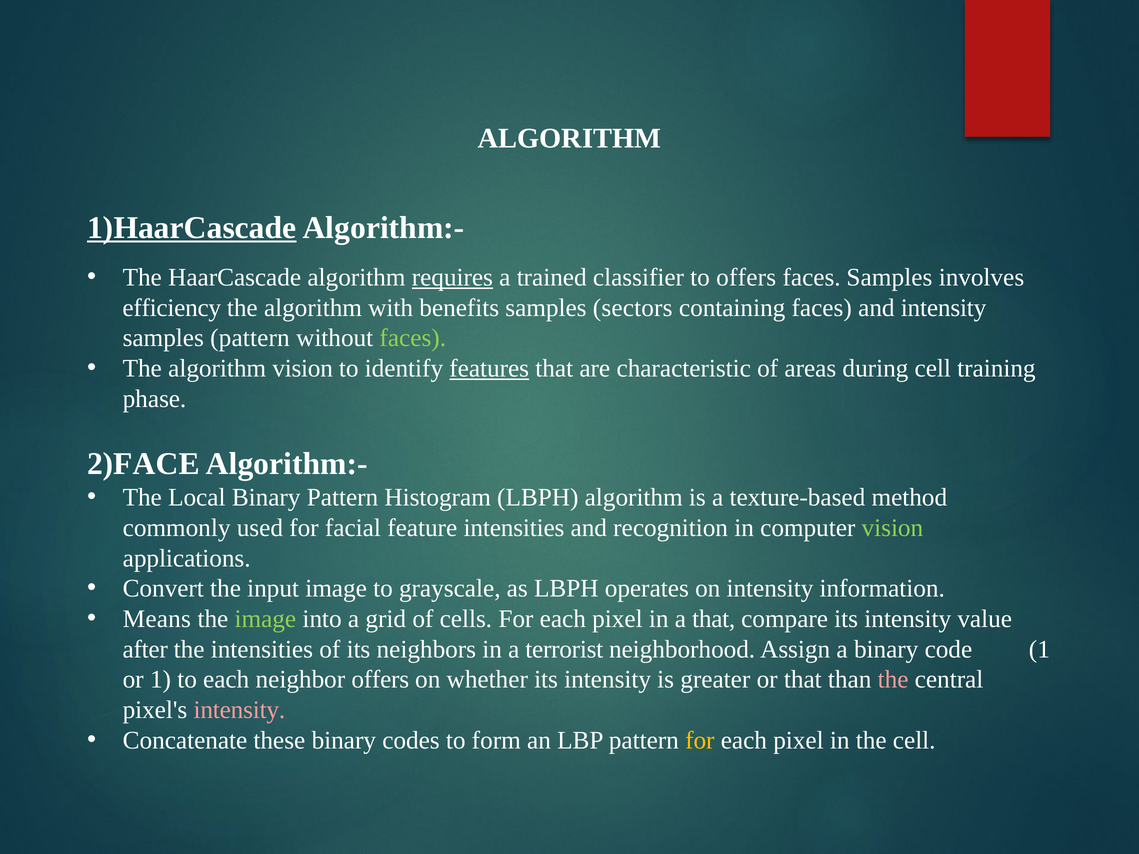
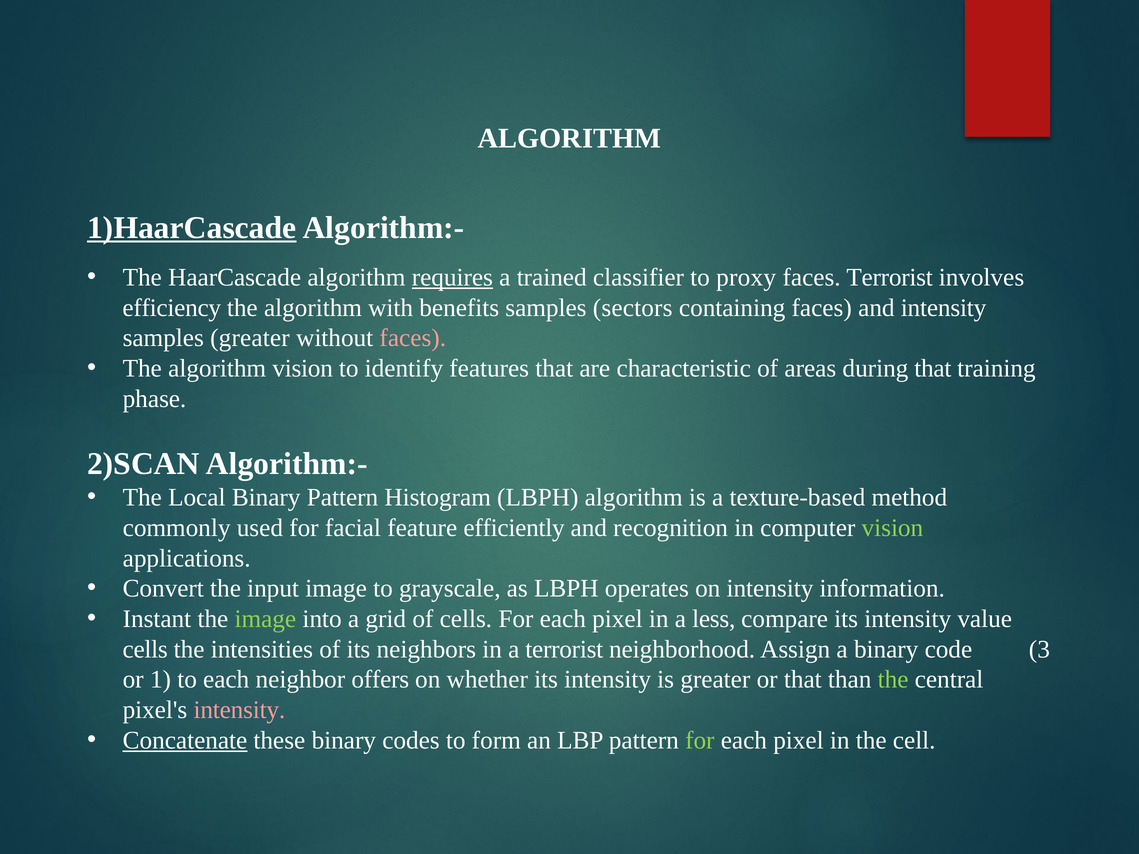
to offers: offers -> proxy
faces Samples: Samples -> Terrorist
samples pattern: pattern -> greater
faces at (413, 338) colour: light green -> pink
features underline: present -> none
during cell: cell -> that
2)FACE: 2)FACE -> 2)SCAN
feature intensities: intensities -> efficiently
Means: Means -> Instant
a that: that -> less
after at (145, 649): after -> cells
code 1: 1 -> 3
the at (893, 680) colour: pink -> light green
Concatenate underline: none -> present
for at (700, 741) colour: yellow -> light green
